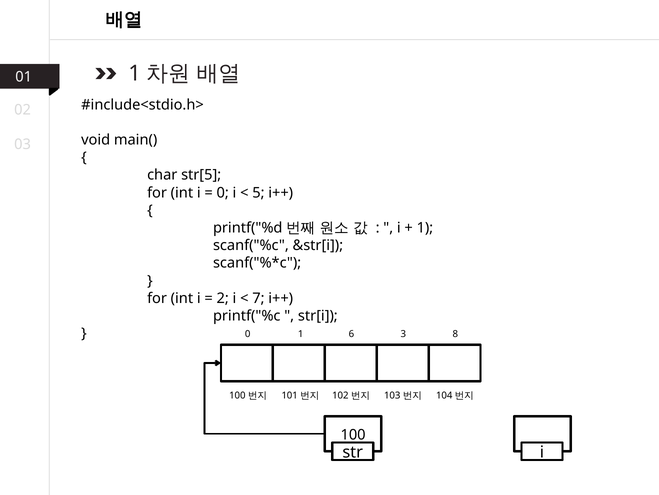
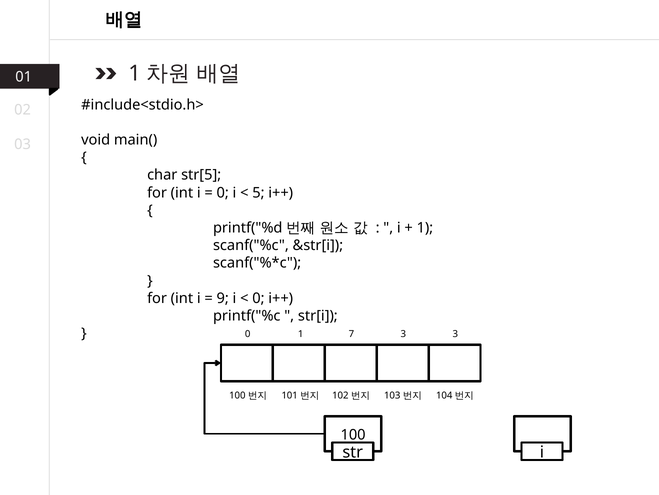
2: 2 -> 9
7 at (258, 298): 7 -> 0
6: 6 -> 7
3 8: 8 -> 3
